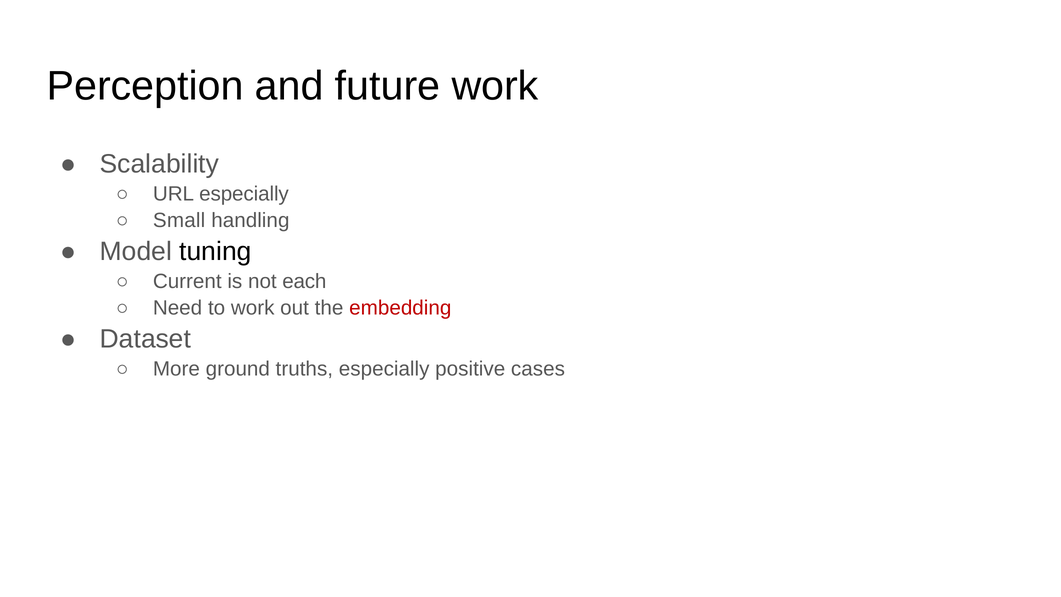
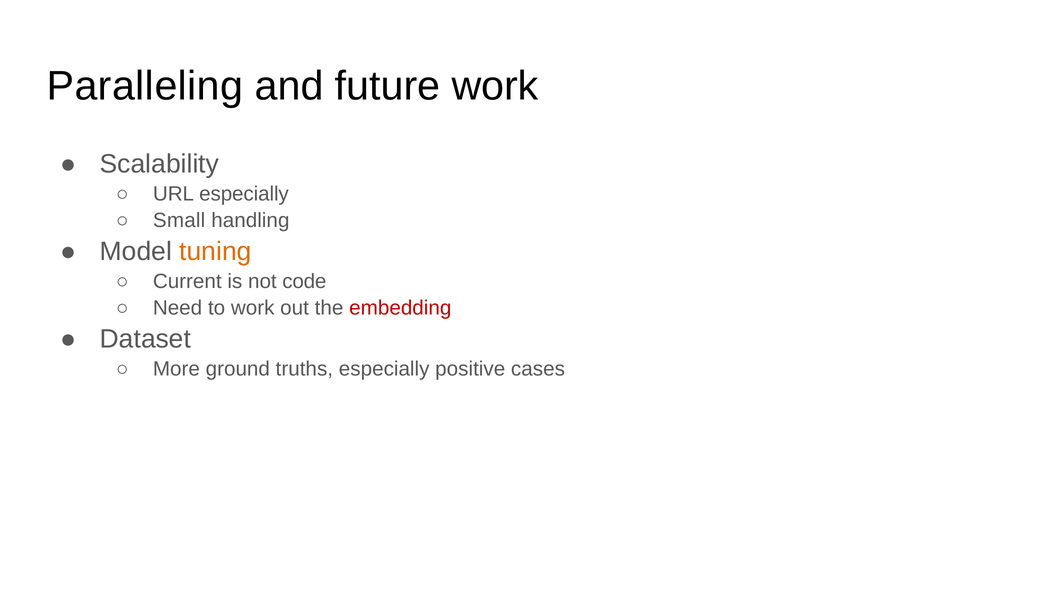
Perception: Perception -> Paralleling
tuning colour: black -> orange
each: each -> code
